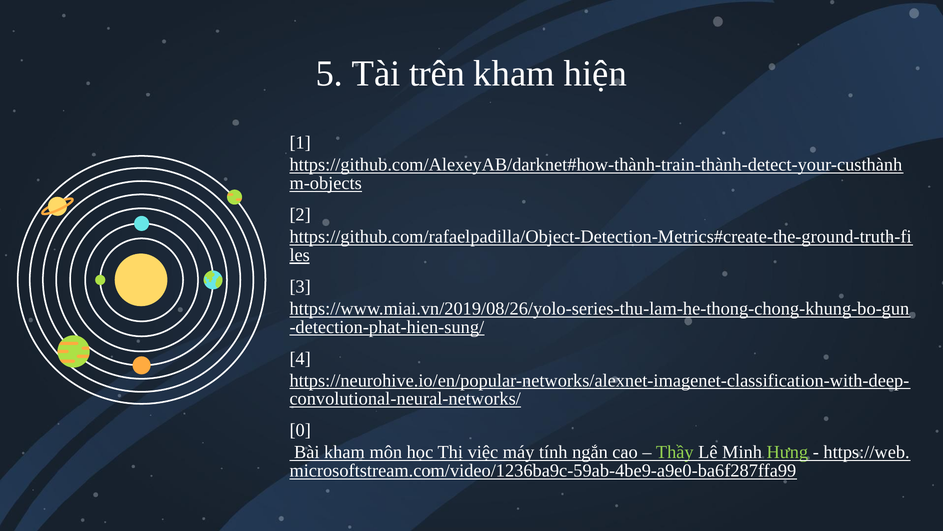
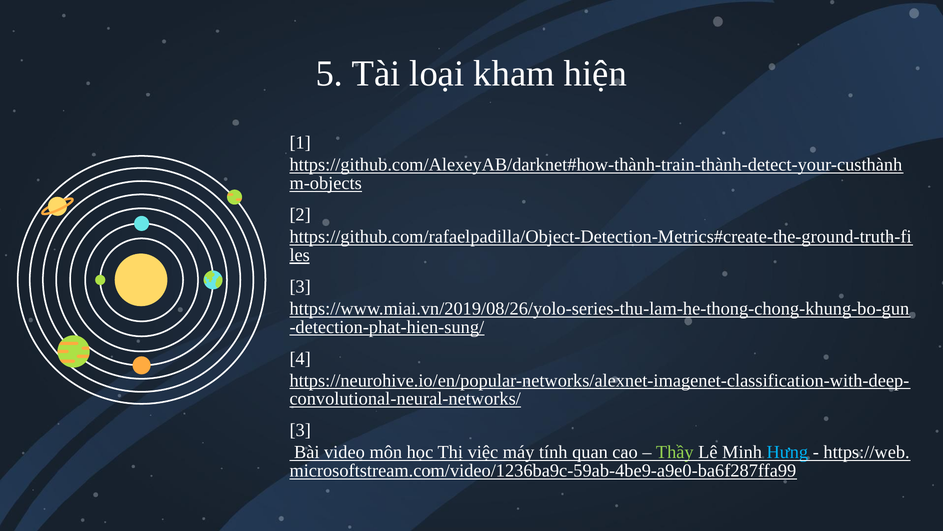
trên: trên -> loại
0 at (300, 430): 0 -> 3
Bài kham: kham -> video
ngắn: ngắn -> quan
Hưng colour: light green -> light blue
